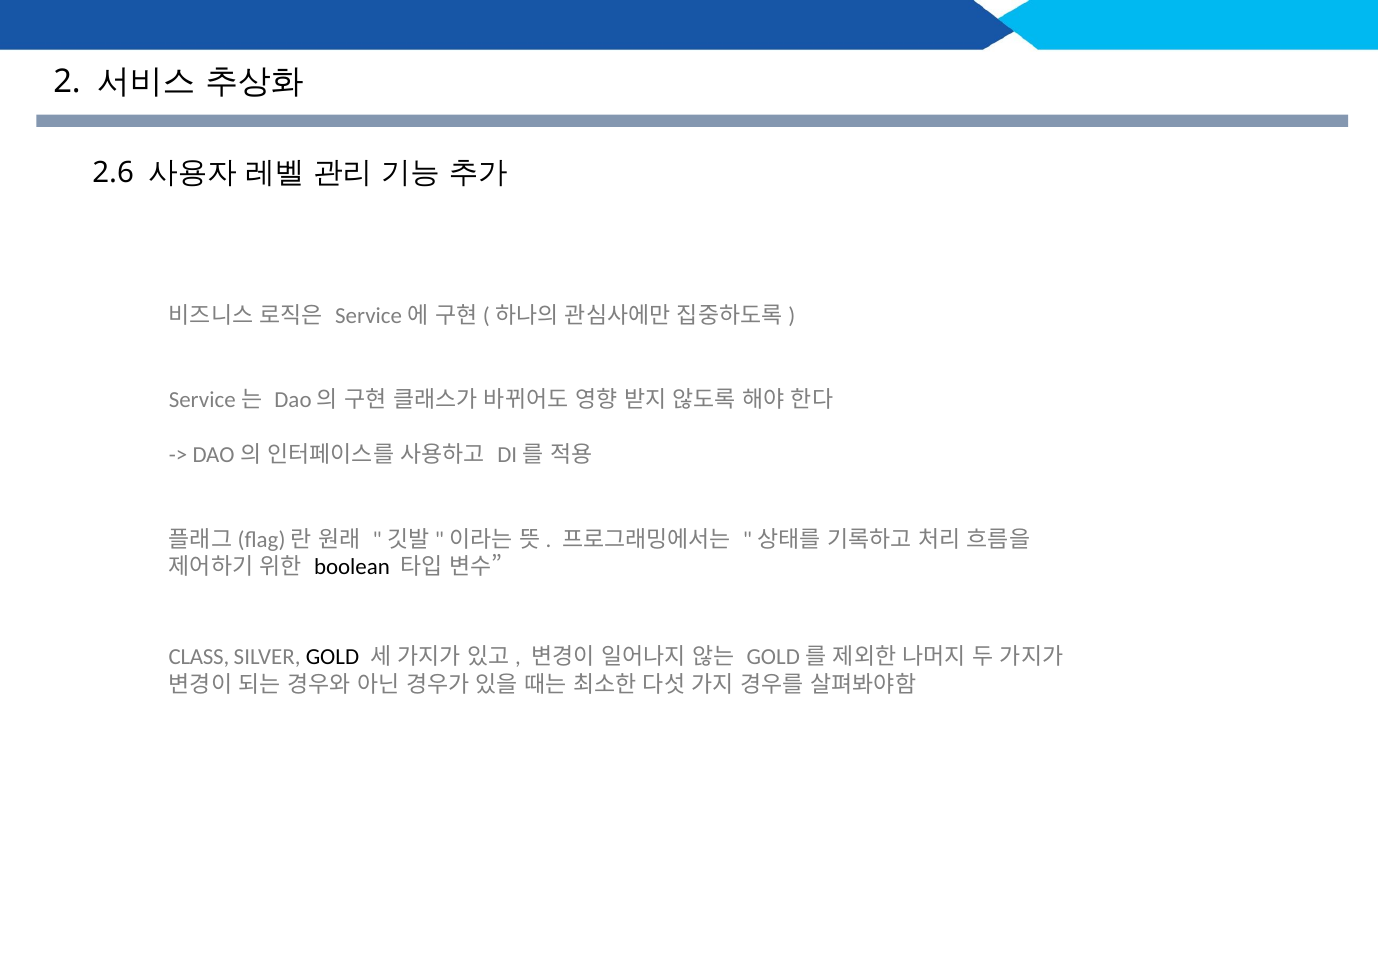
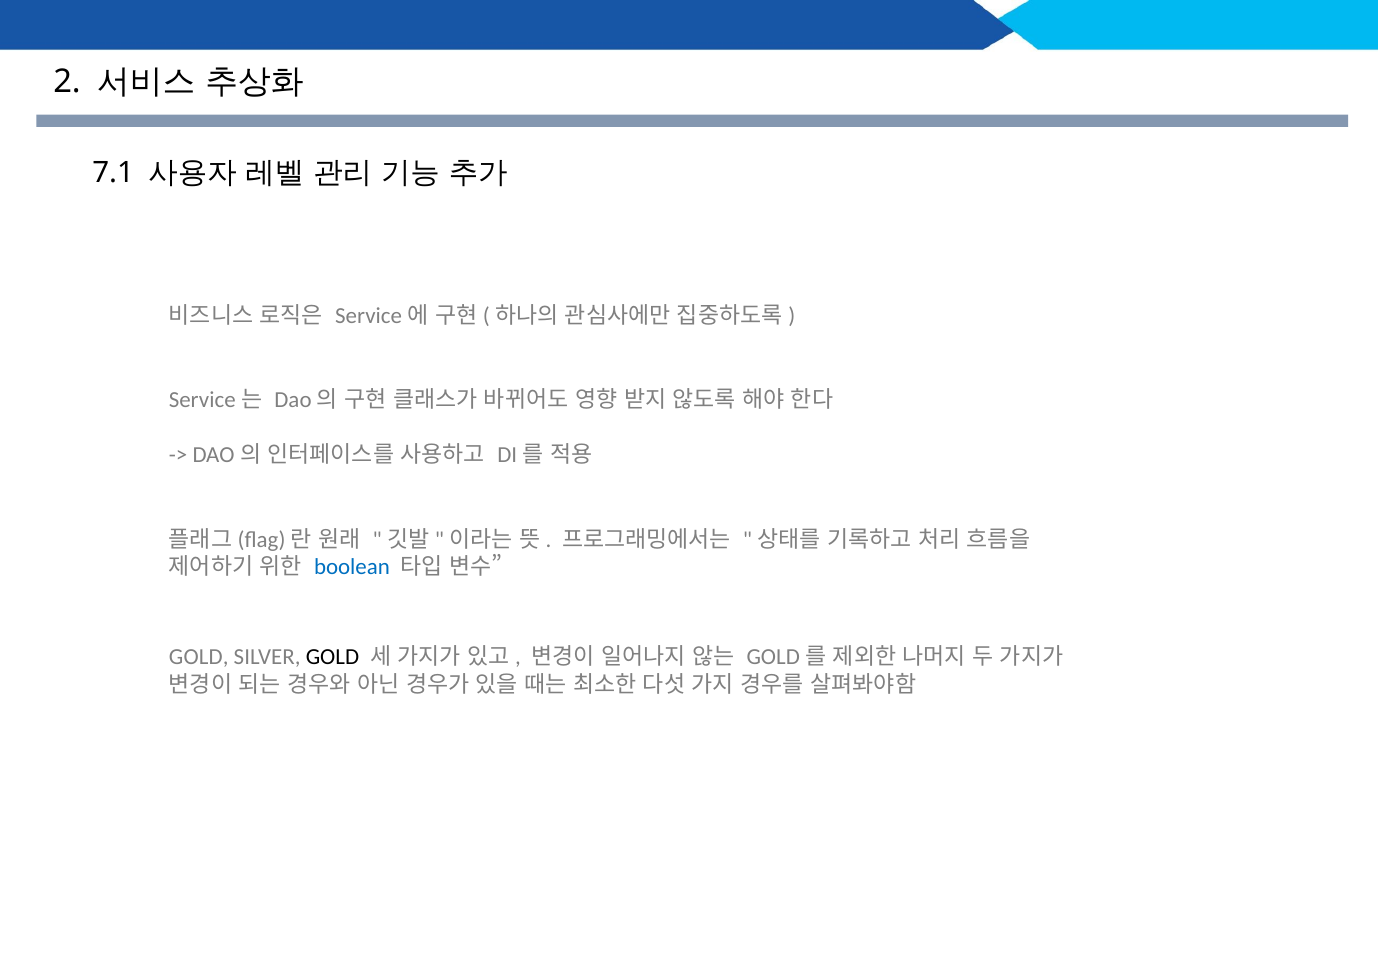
2.6: 2.6 -> 7.1
boolean colour: black -> blue
CLASS at (199, 657): CLASS -> GOLD
